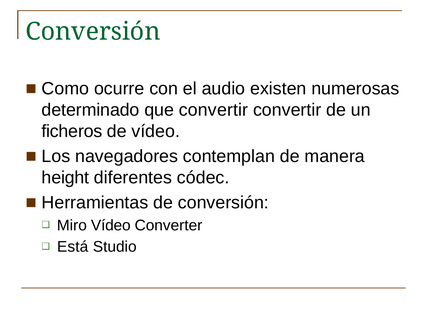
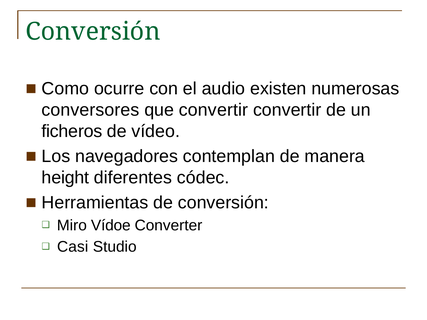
determinado: determinado -> conversores
Miro Vídeo: Vídeo -> Vídoe
Está: Está -> Casi
